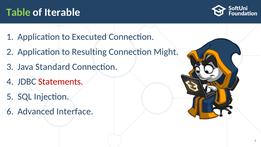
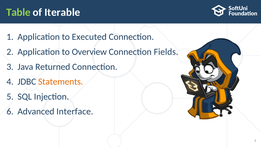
Resulting: Resulting -> Overview
Might: Might -> Fields
Standard: Standard -> Returned
Statements colour: red -> orange
